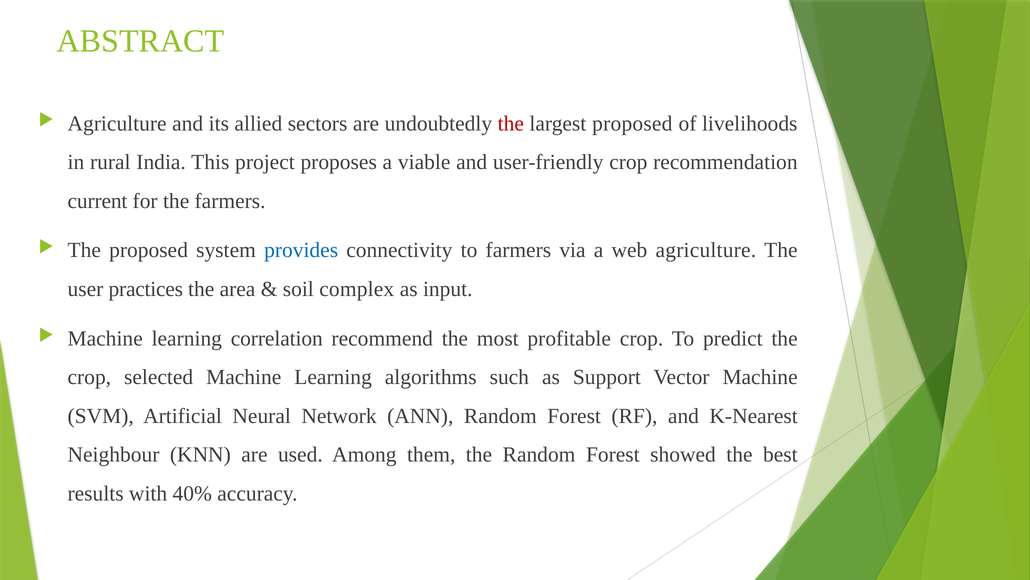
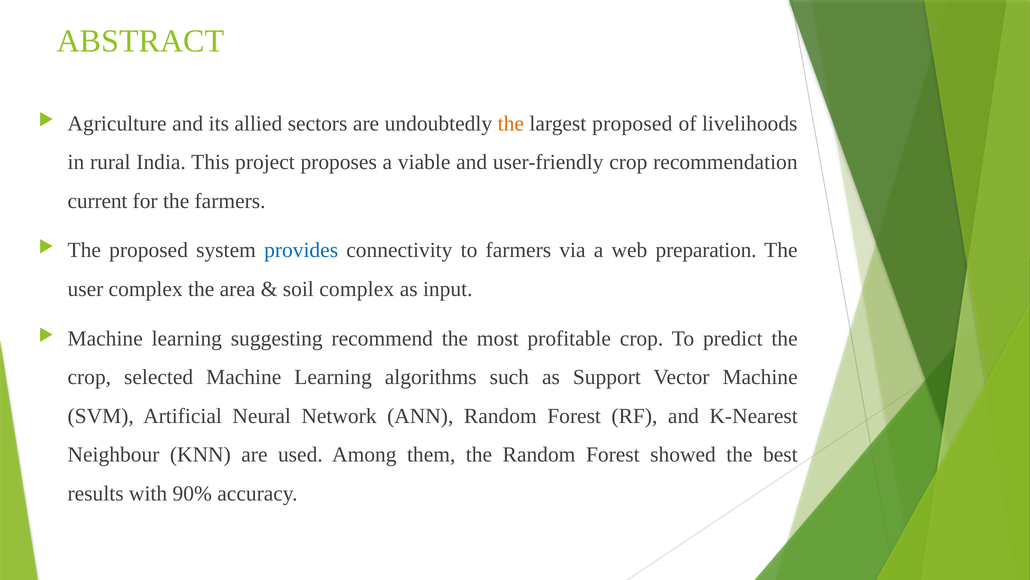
the at (511, 123) colour: red -> orange
web agriculture: agriculture -> preparation
user practices: practices -> complex
correlation: correlation -> suggesting
40%: 40% -> 90%
